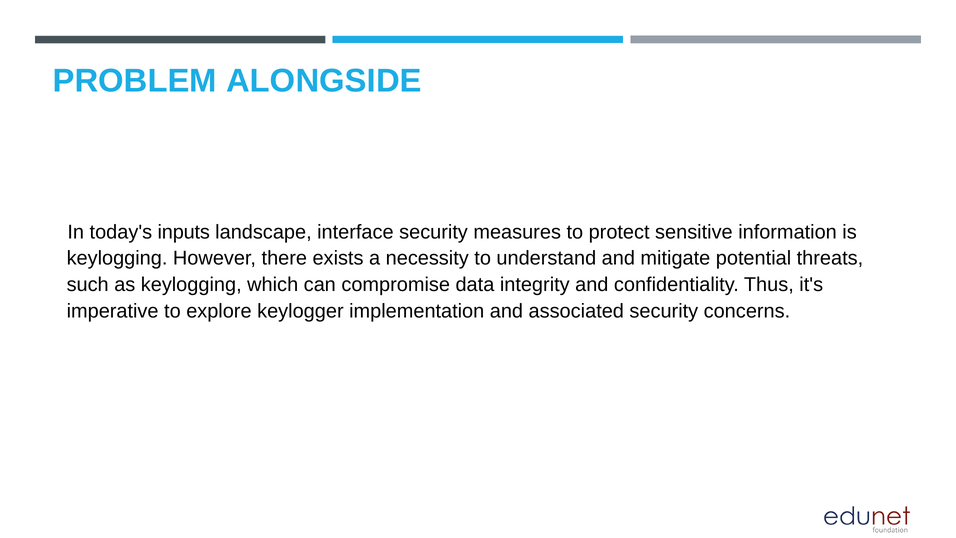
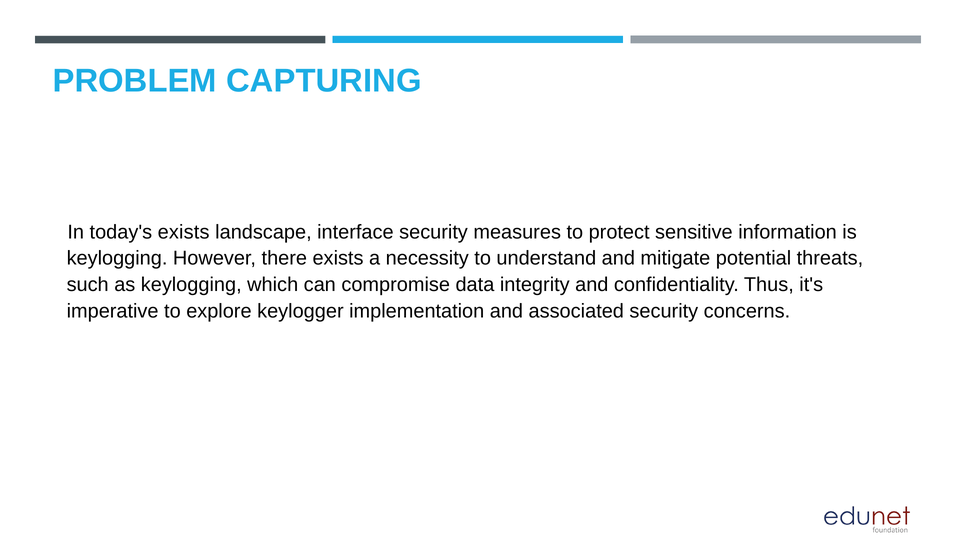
ALONGSIDE: ALONGSIDE -> CAPTURING
today's inputs: inputs -> exists
